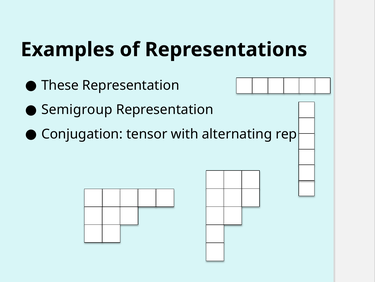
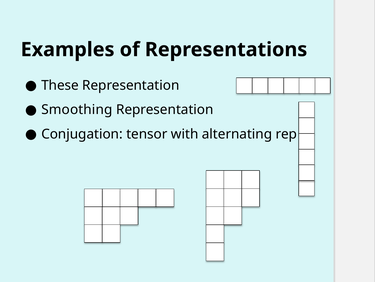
Semigroup: Semigroup -> Smoothing
